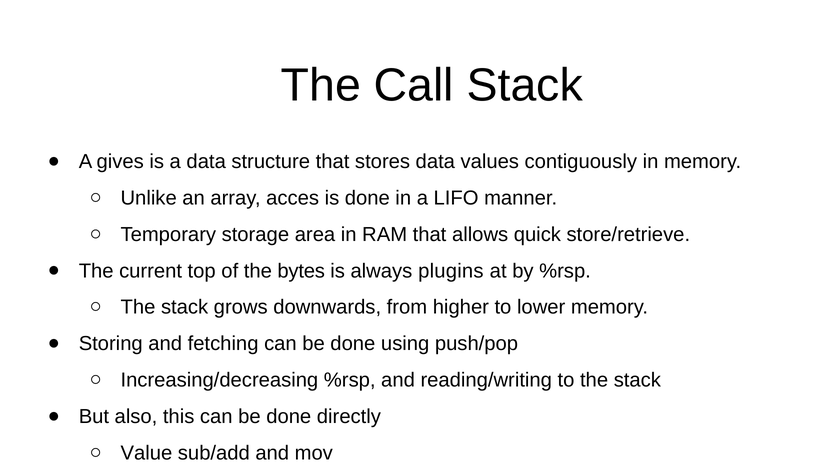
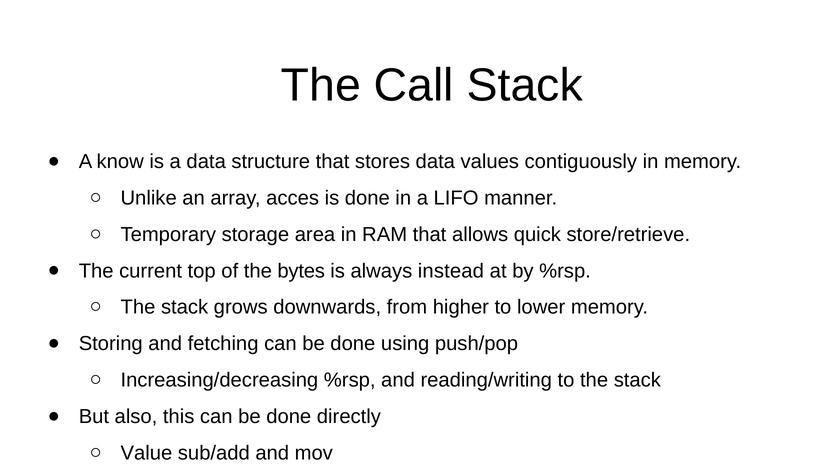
gives: gives -> know
plugins: plugins -> instead
